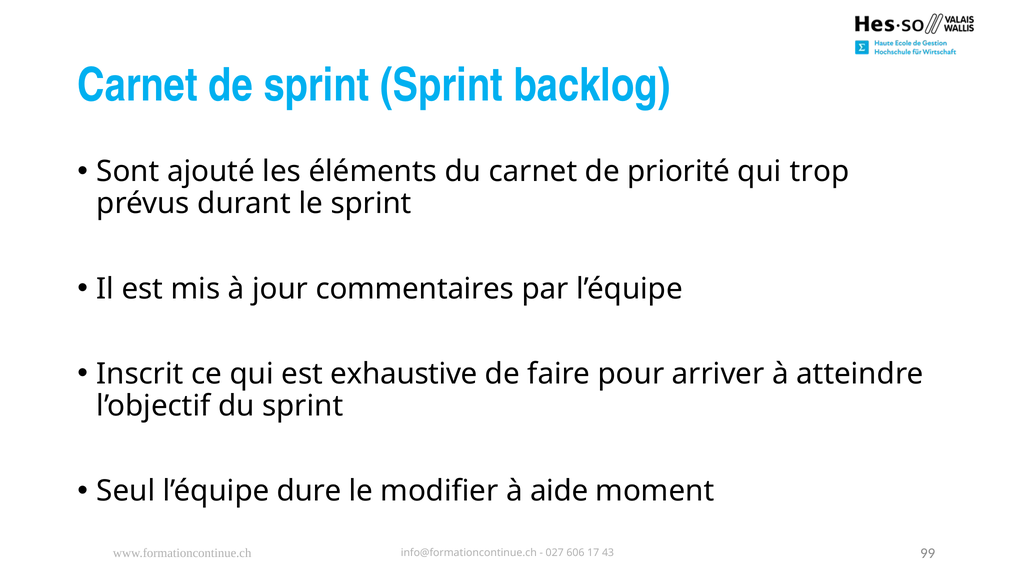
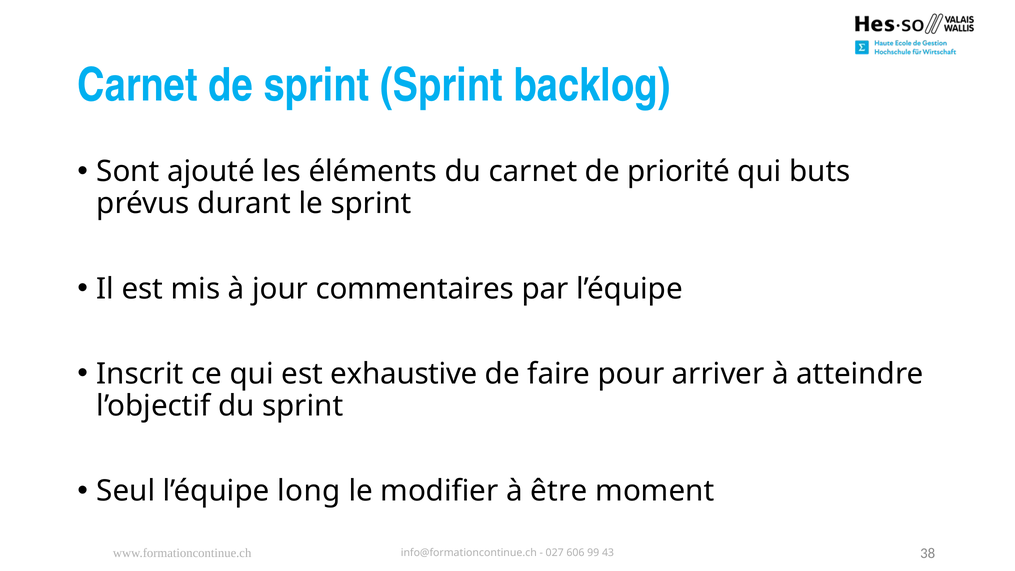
trop: trop -> buts
dure: dure -> long
aide: aide -> être
17: 17 -> 99
99: 99 -> 38
